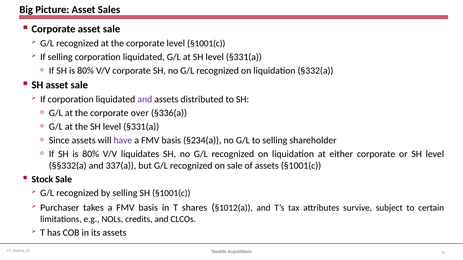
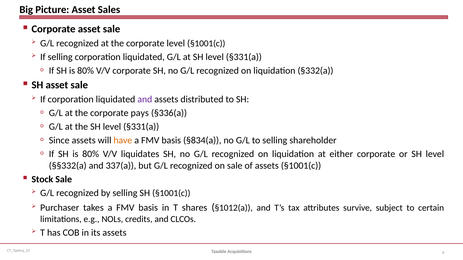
over: over -> pays
have colour: purple -> orange
§234(a: §234(a -> §834(a
